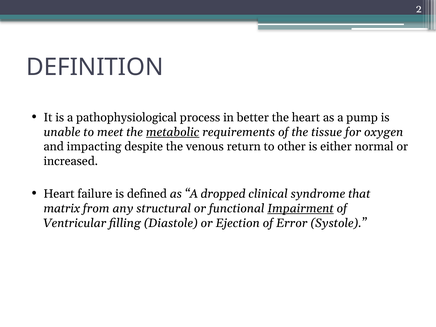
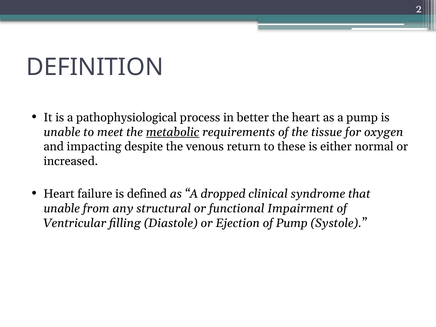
other: other -> these
matrix at (62, 209): matrix -> unable
Impairment underline: present -> none
of Error: Error -> Pump
